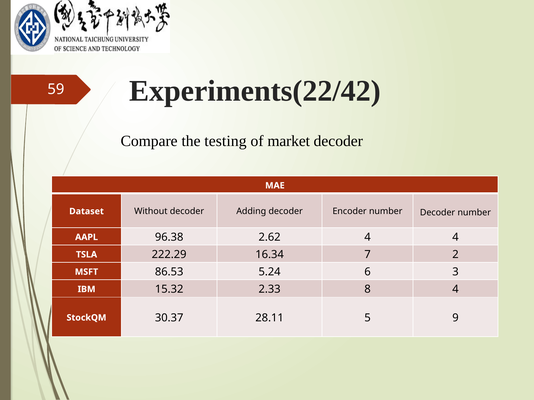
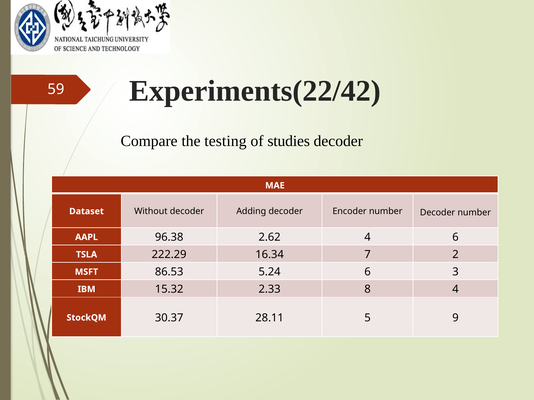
market: market -> studies
4 4: 4 -> 6
